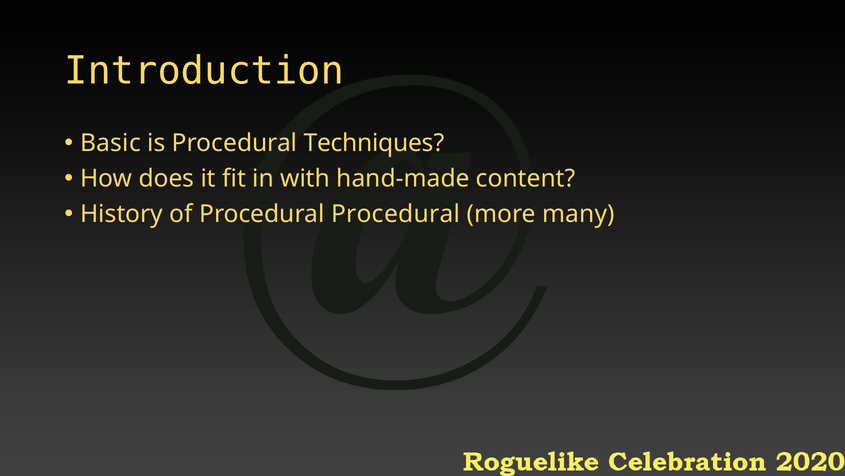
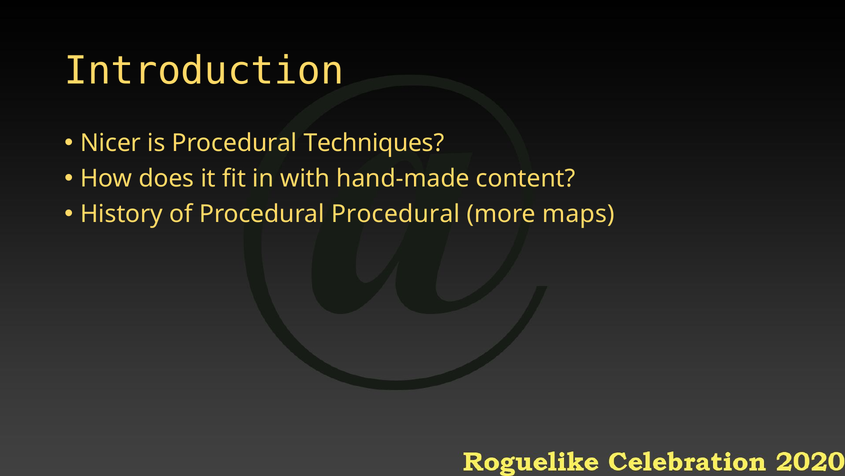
Basic: Basic -> Nicer
many: many -> maps
